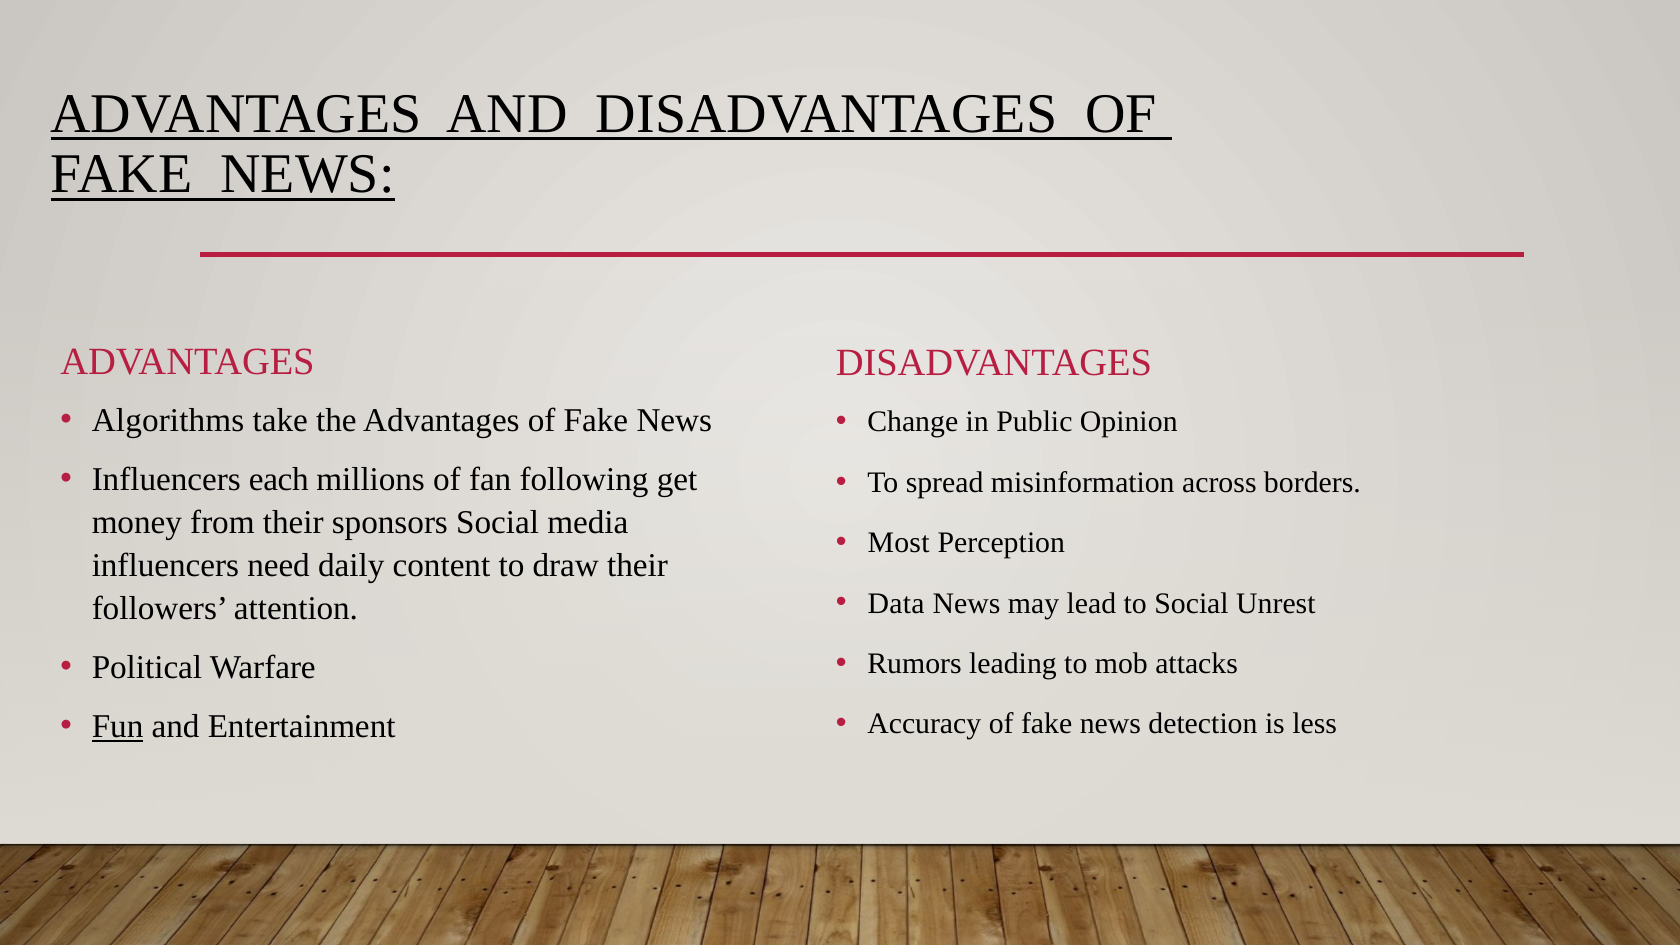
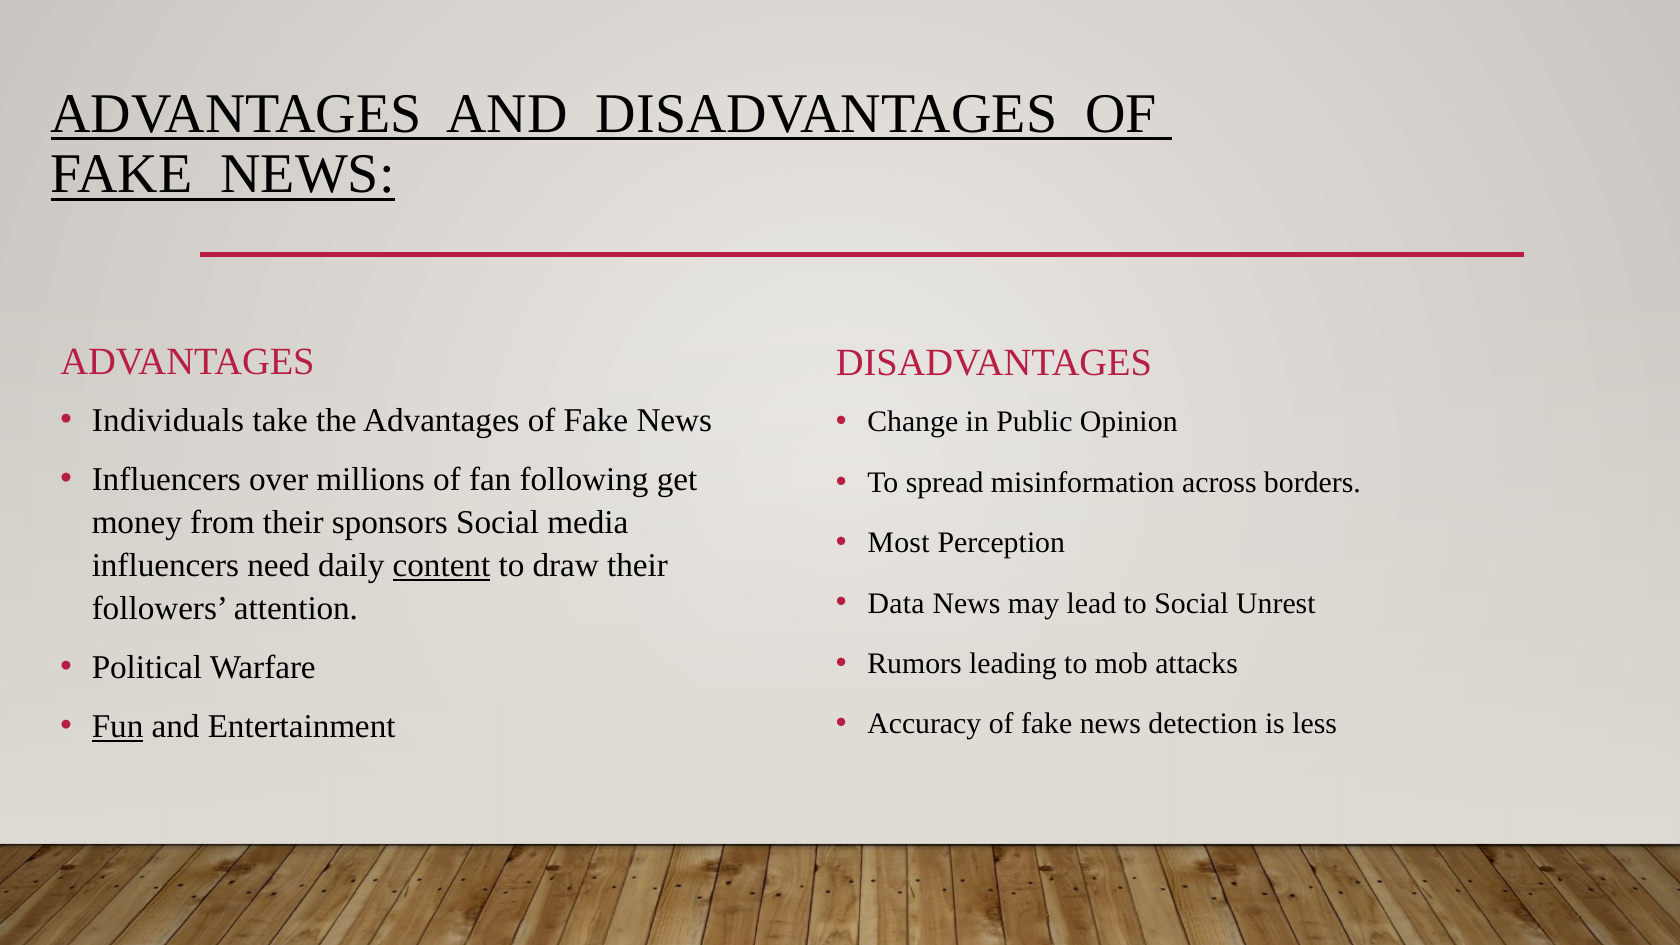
Algorithms: Algorithms -> Individuals
each: each -> over
content underline: none -> present
